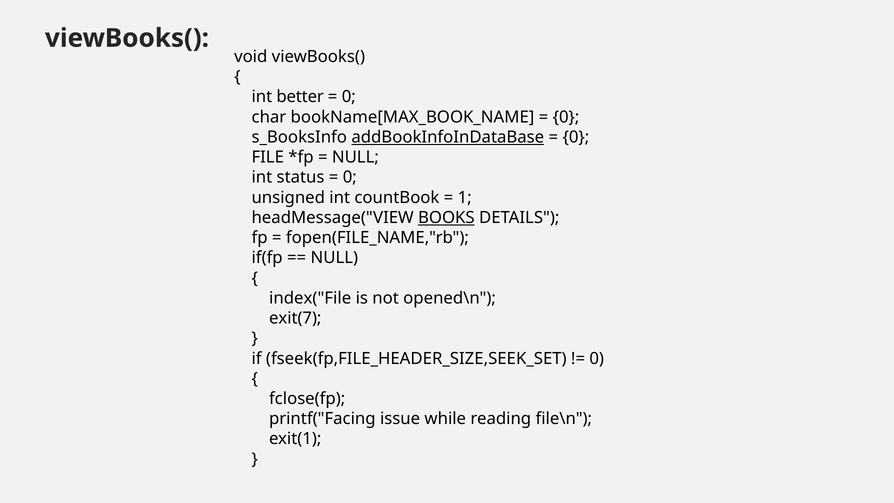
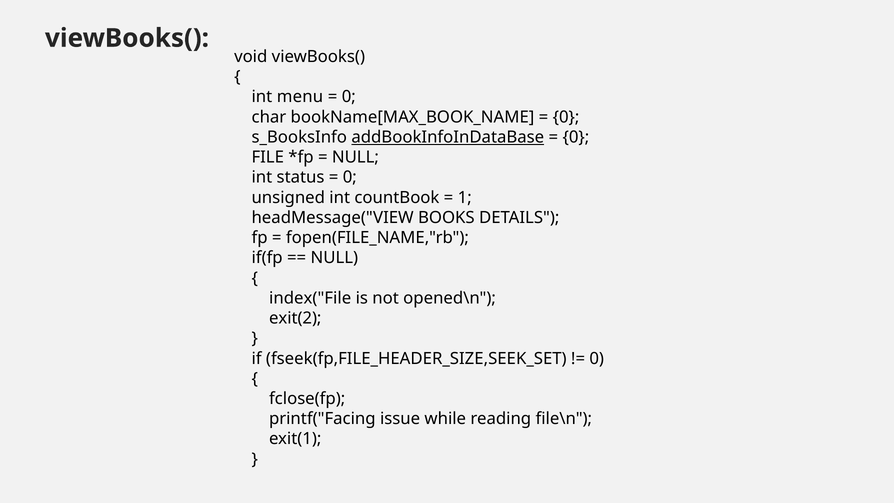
better: better -> menu
BOOKS underline: present -> none
exit(7: exit(7 -> exit(2
